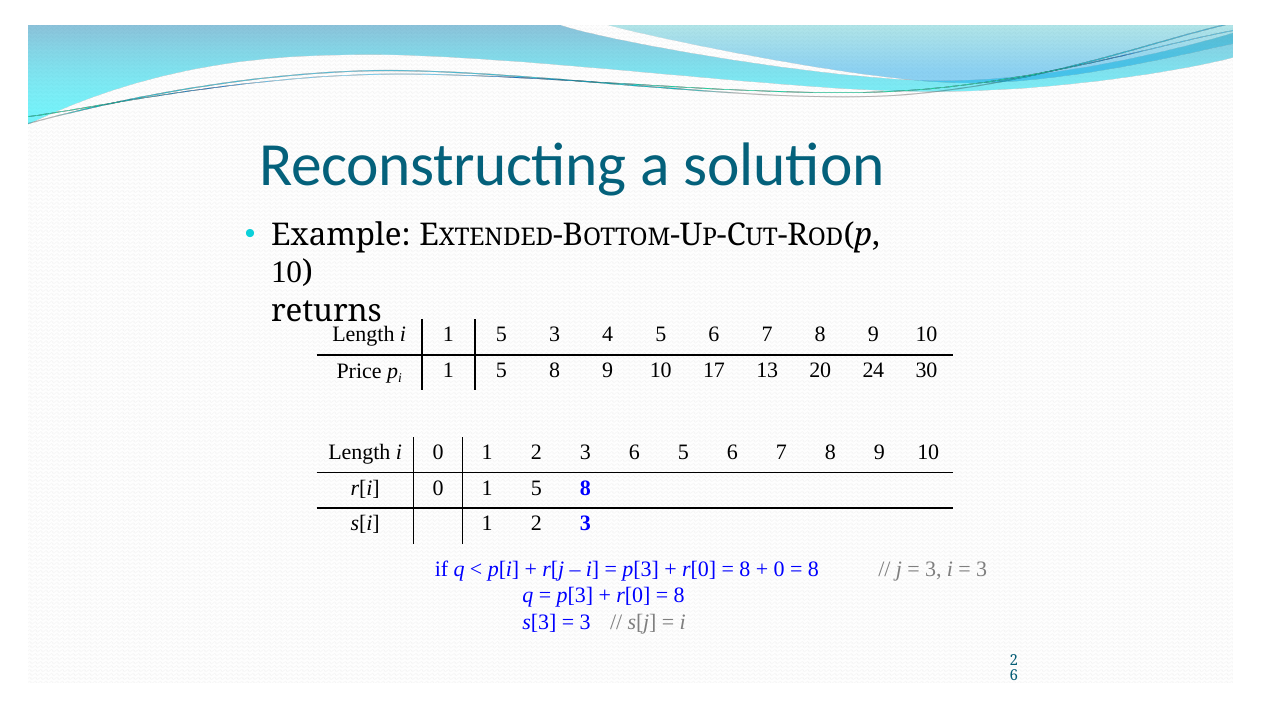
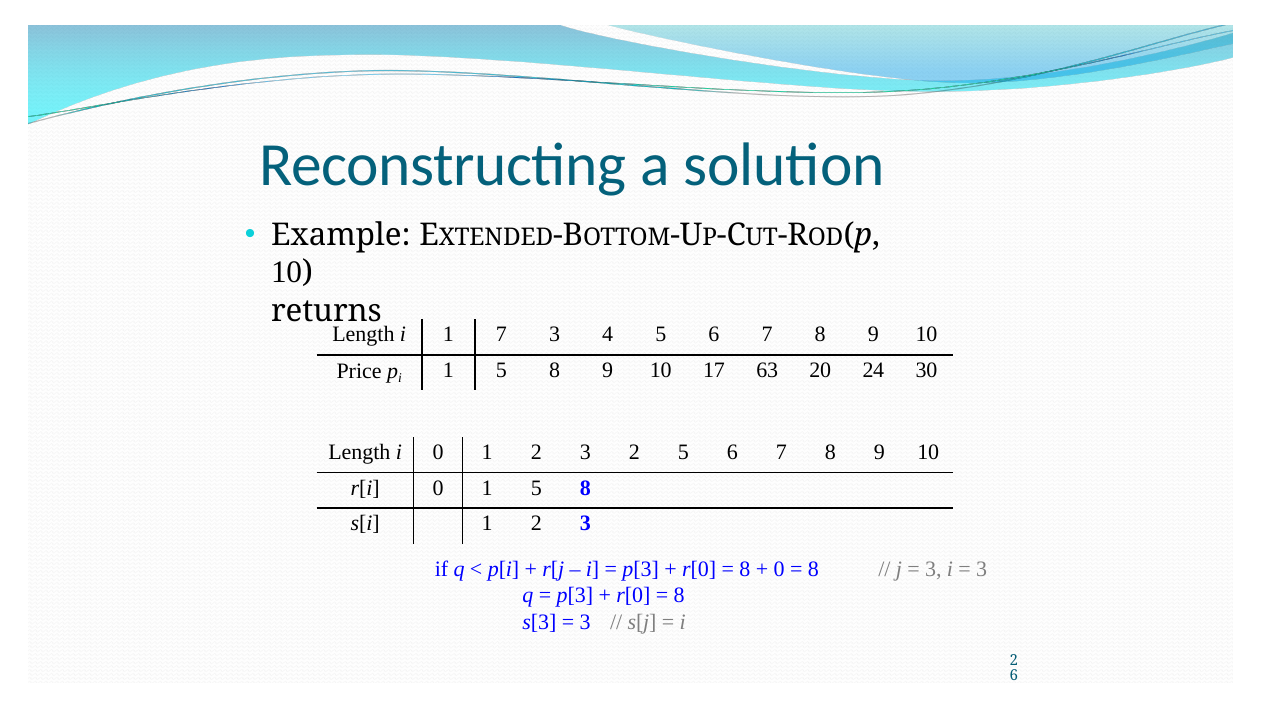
Length i 1 5: 5 -> 7
13: 13 -> 63
3 6: 6 -> 2
